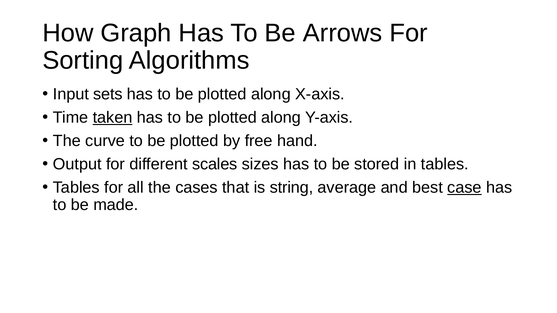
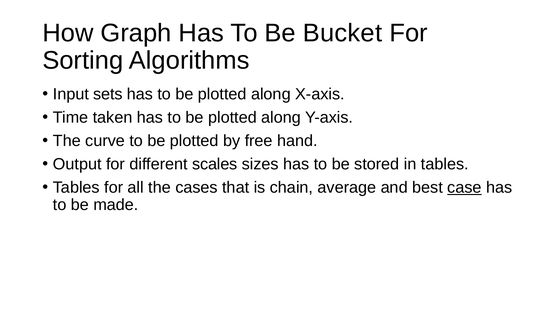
Arrows: Arrows -> Bucket
taken underline: present -> none
string: string -> chain
